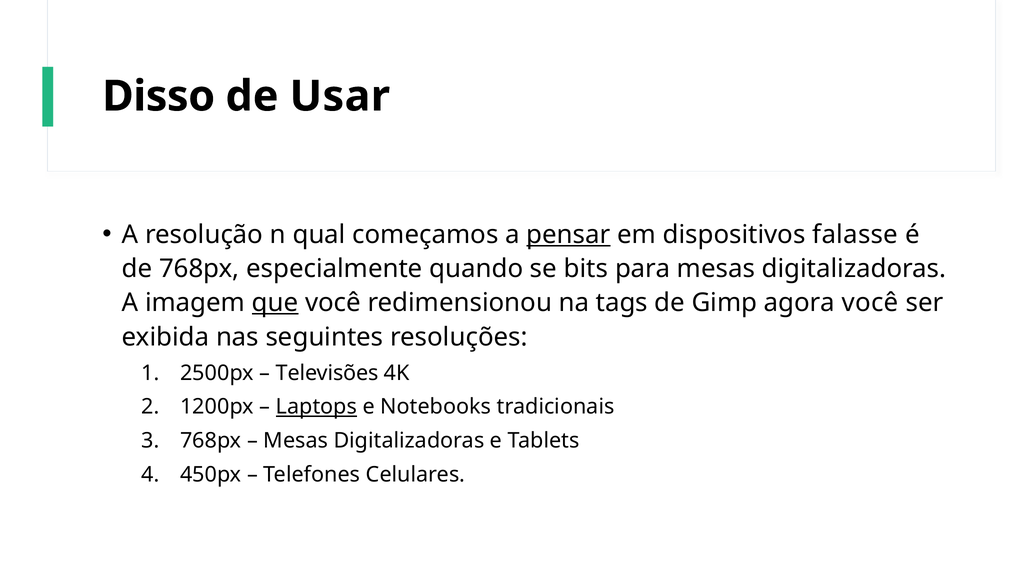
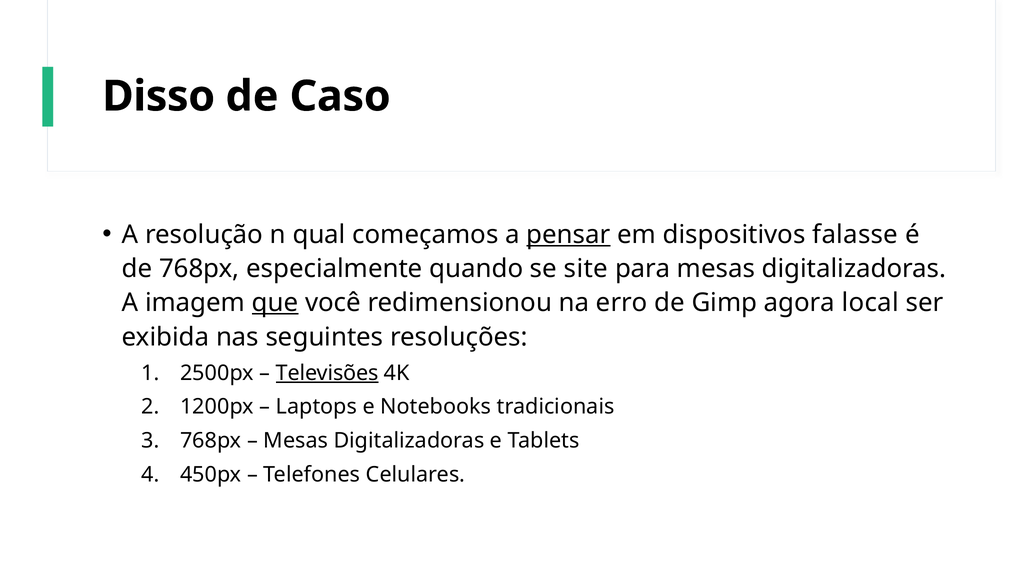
Usar: Usar -> Caso
bits: bits -> site
tags: tags -> erro
agora você: você -> local
Televisões underline: none -> present
Laptops underline: present -> none
